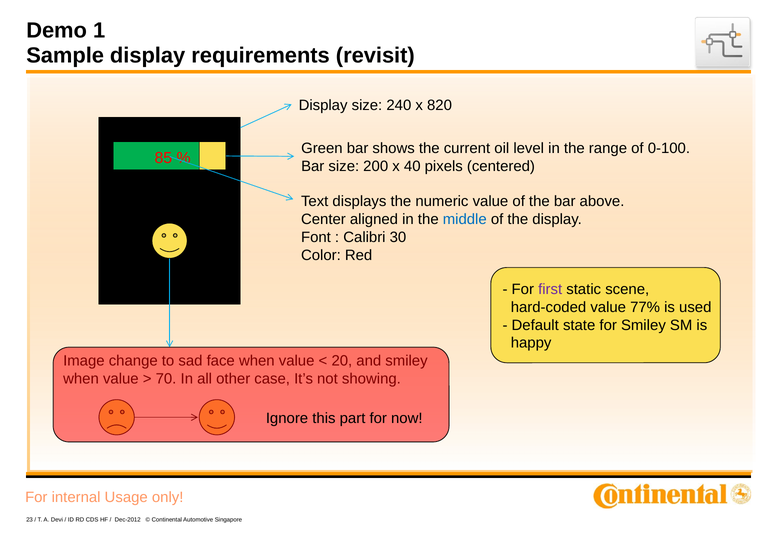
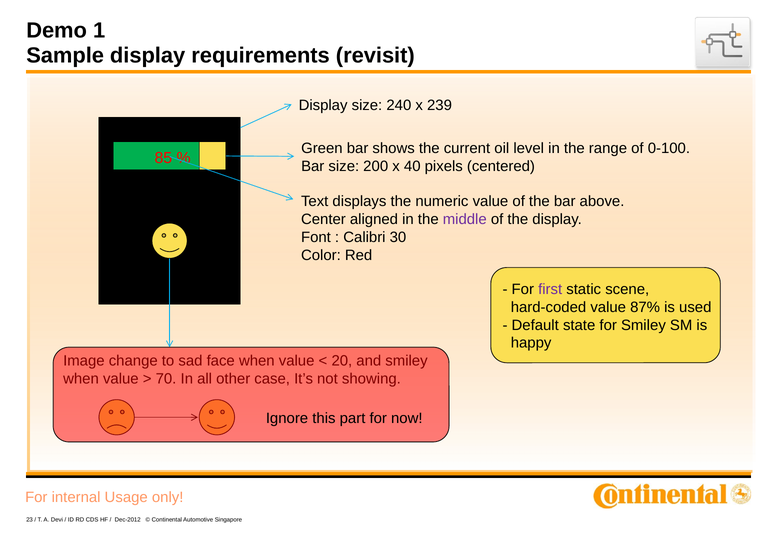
820: 820 -> 239
middle colour: blue -> purple
77%: 77% -> 87%
